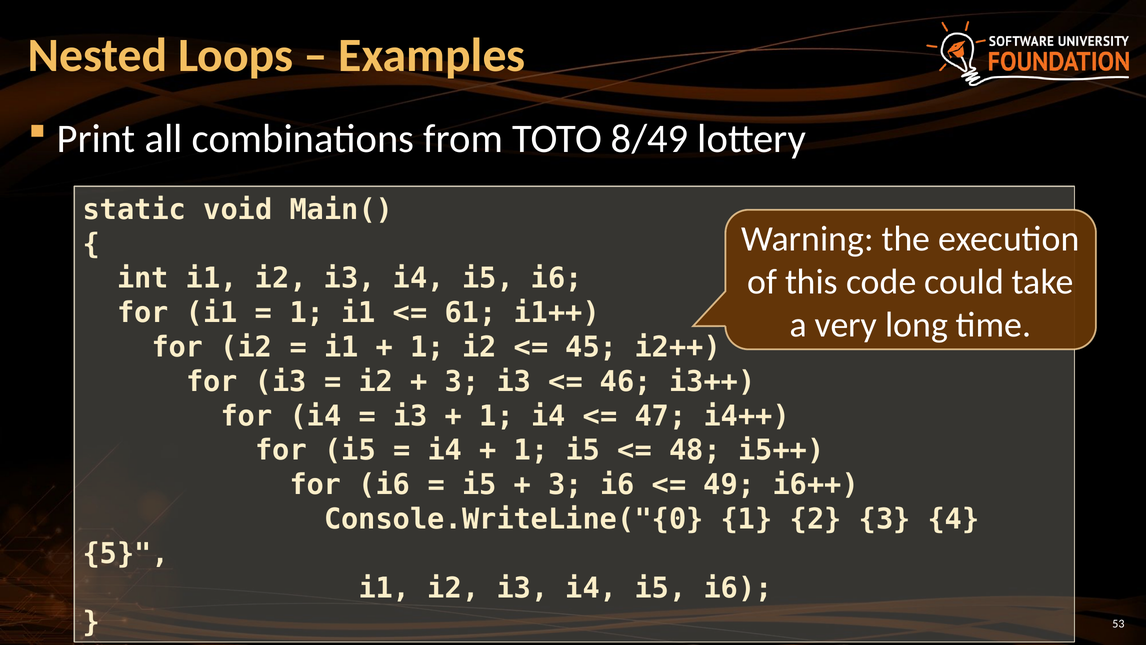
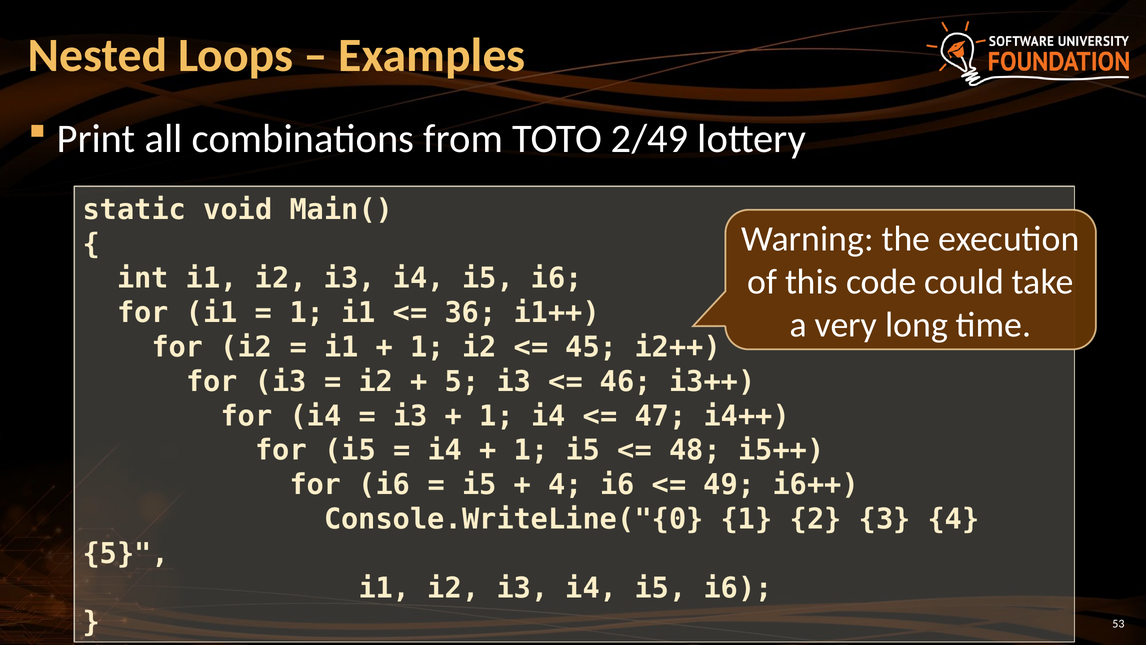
8/49: 8/49 -> 2/49
61: 61 -> 36
3 at (462, 382): 3 -> 5
3 at (566, 485): 3 -> 4
